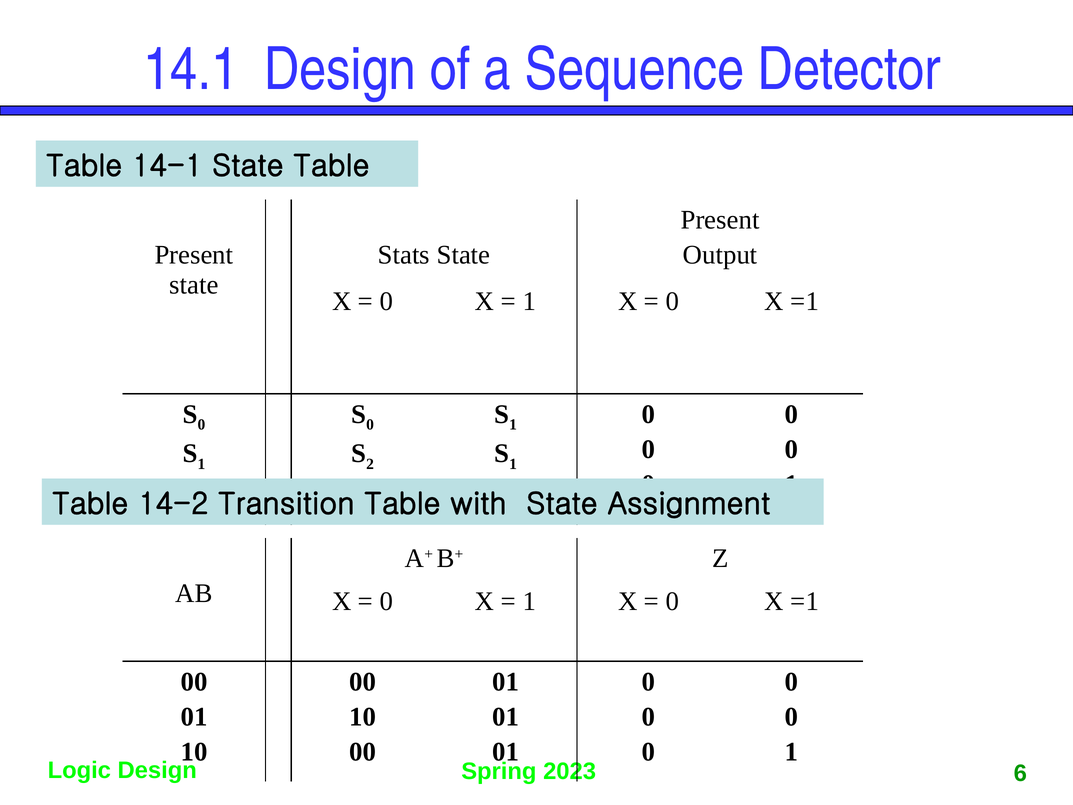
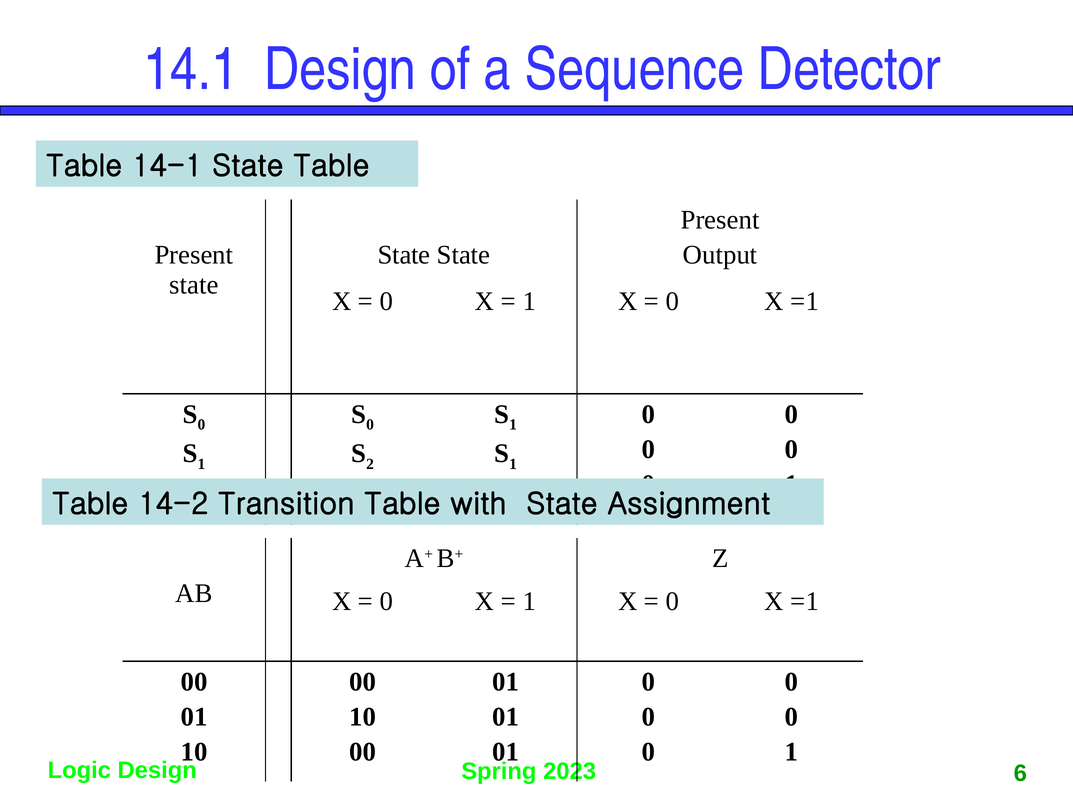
Stats at (404, 255): Stats -> State
